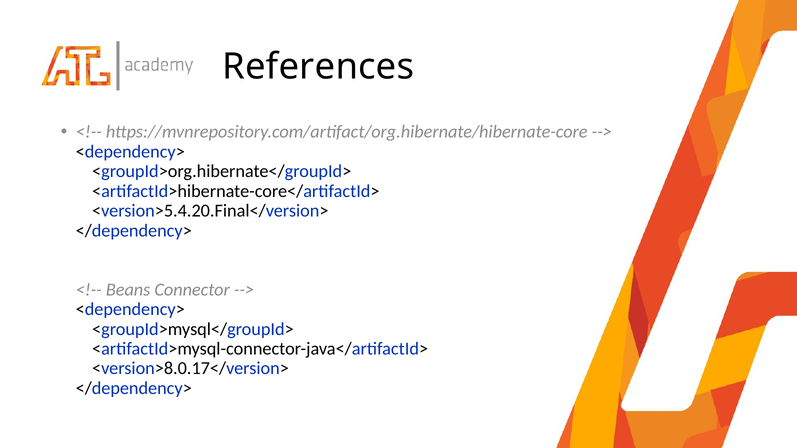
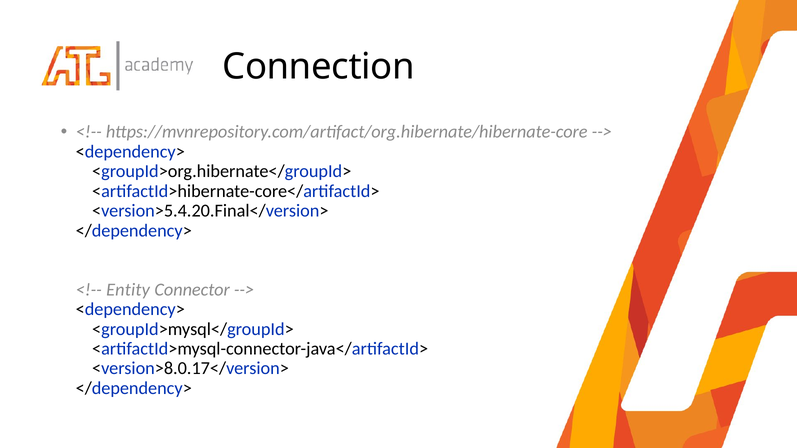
References: References -> Connection
Beans: Beans -> Entity
